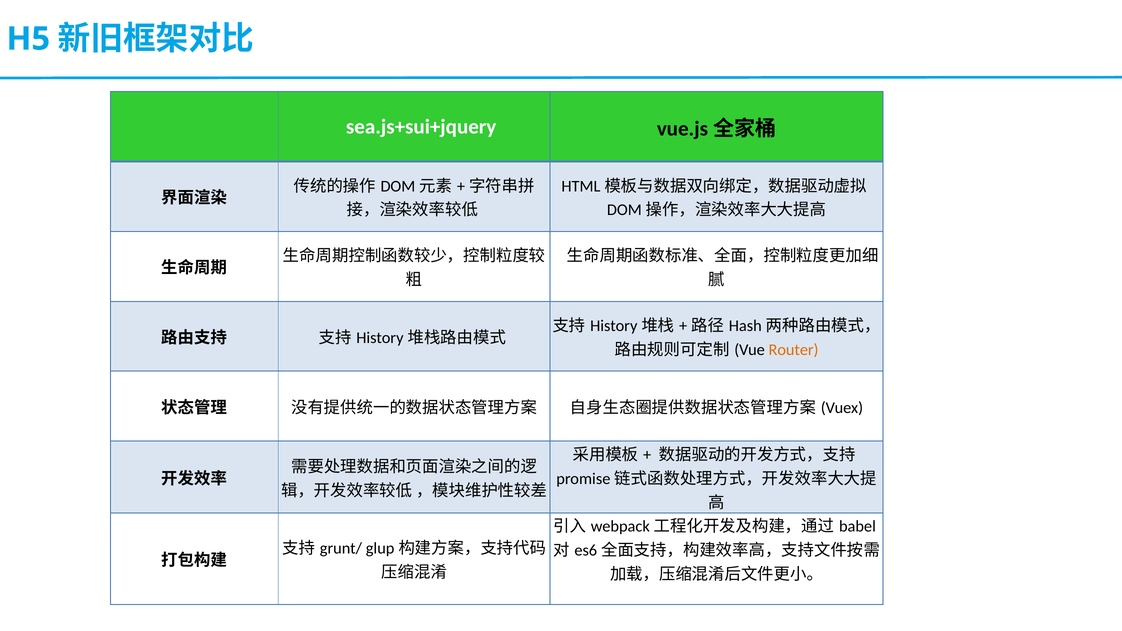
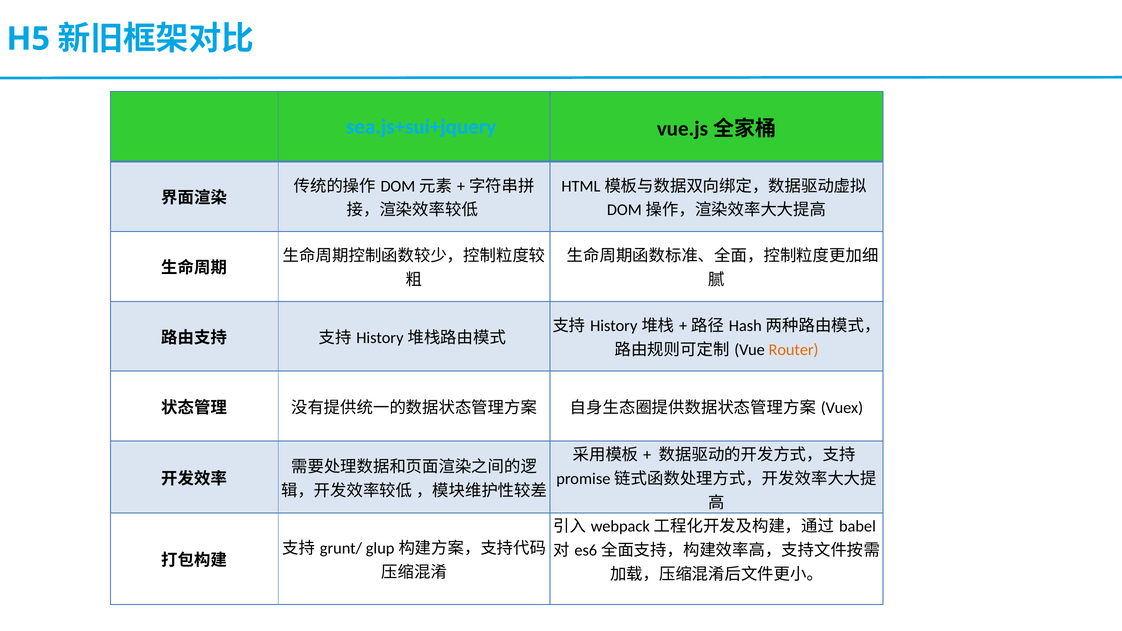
sea.js+sui+jquery colour: white -> light blue
